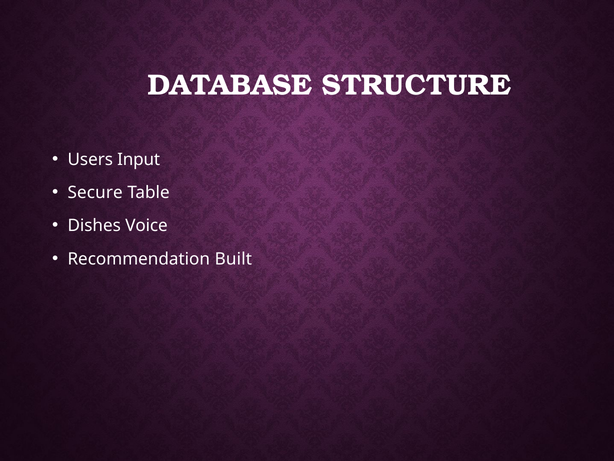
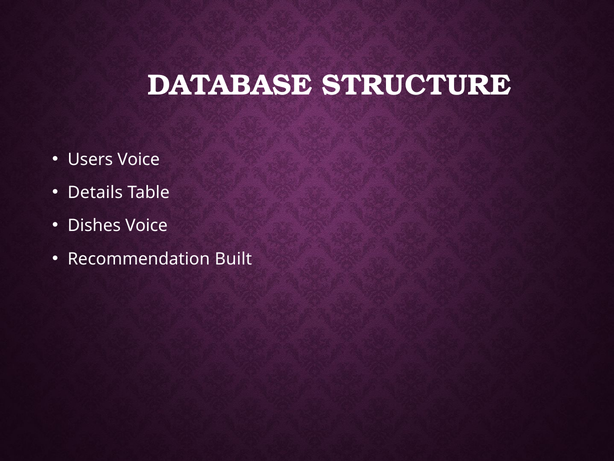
Users Input: Input -> Voice
Secure: Secure -> Details
